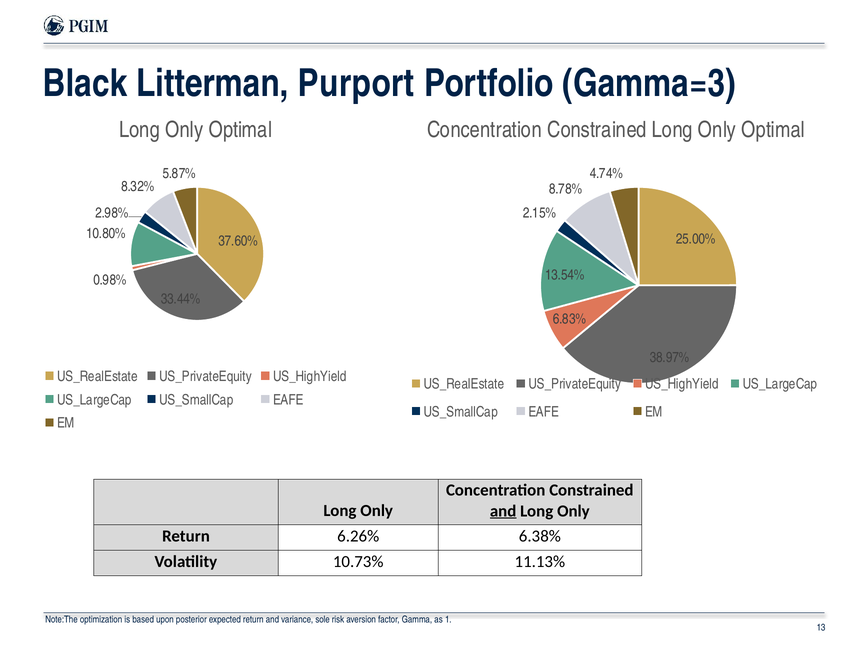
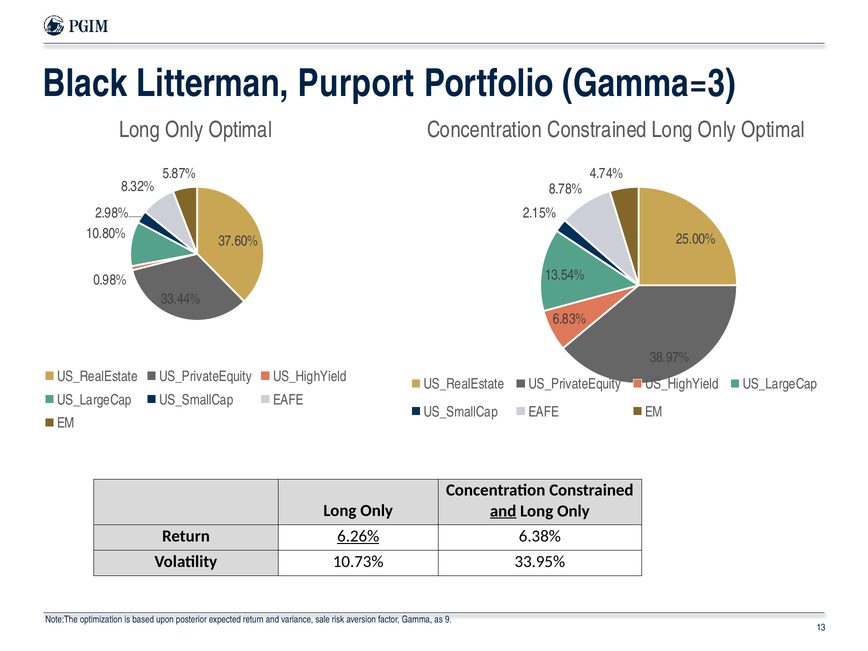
6.26% underline: none -> present
11.13%: 11.13% -> 33.95%
sole: sole -> sale
1: 1 -> 9
